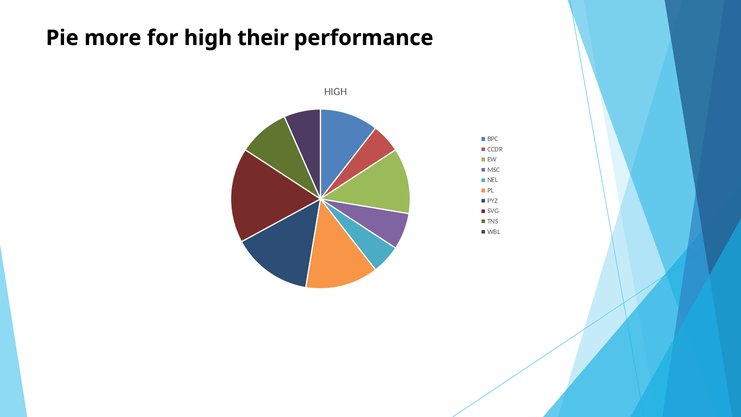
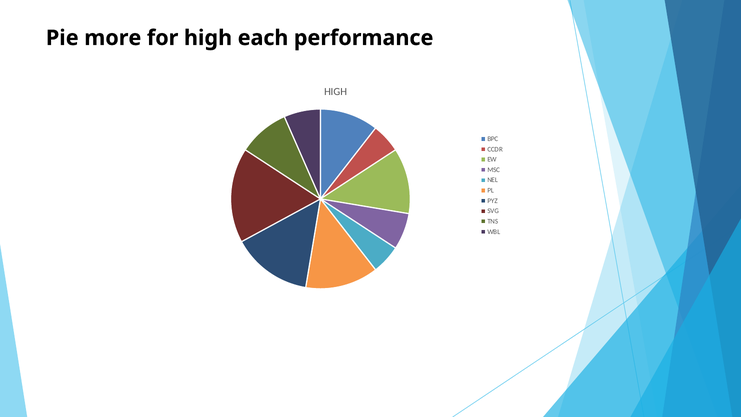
their: their -> each
